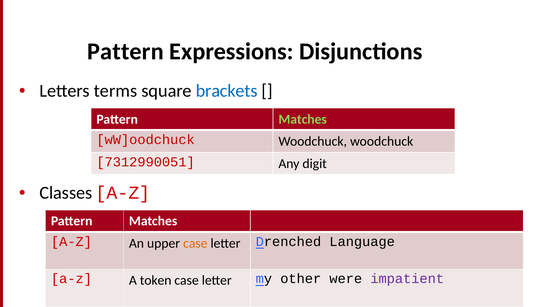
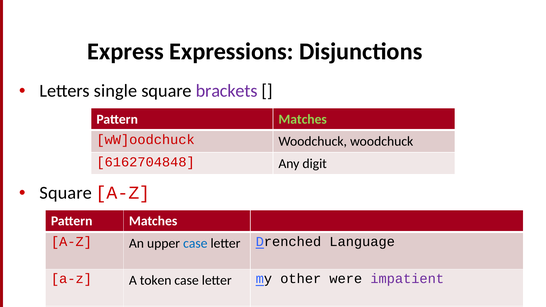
Pattern at (125, 52): Pattern -> Express
Letters terms: terms -> single
brackets colour: blue -> purple
7312990051: 7312990051 -> 6162704848
Classes at (66, 193): Classes -> Square
case at (195, 243) colour: orange -> blue
